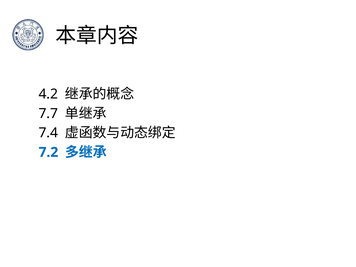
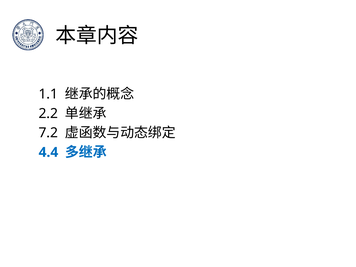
4.2: 4.2 -> 1.1
7.7: 7.7 -> 2.2
7.4: 7.4 -> 7.2
7.2: 7.2 -> 4.4
